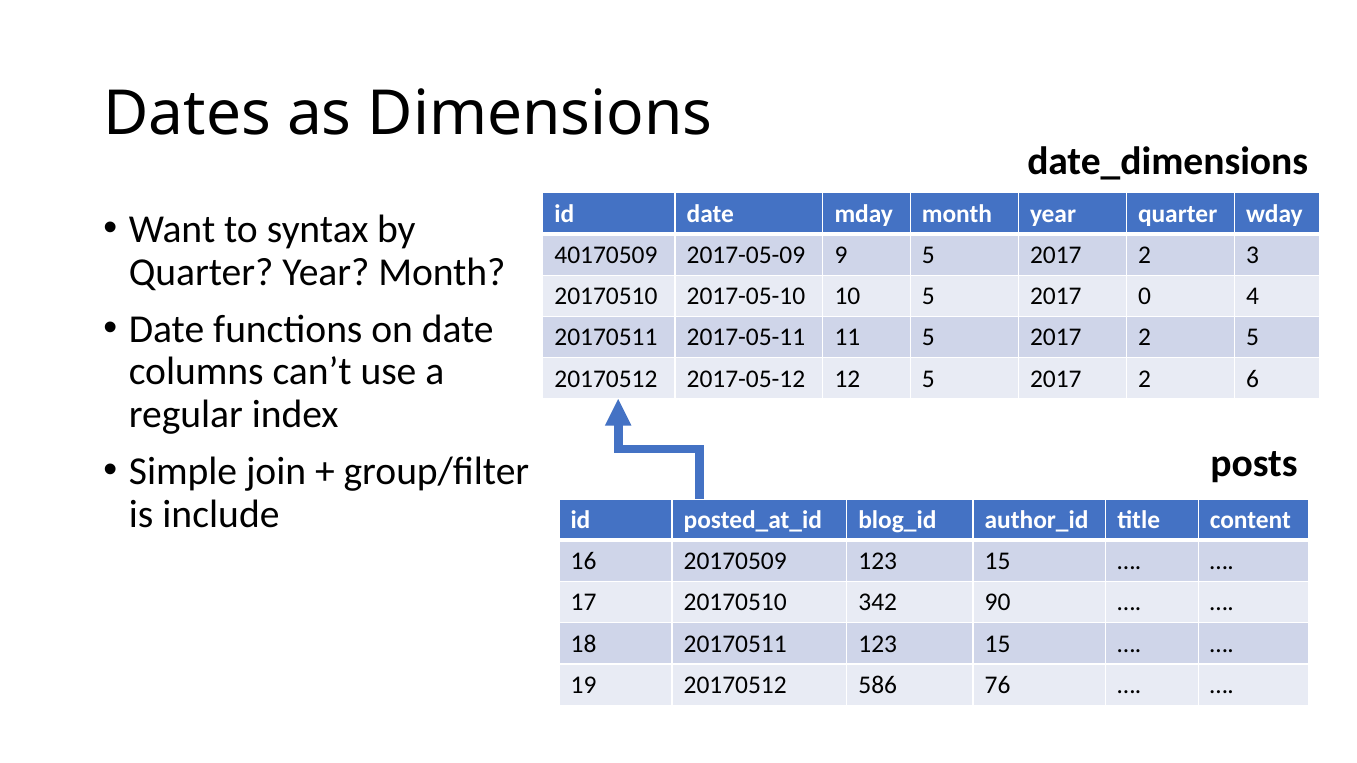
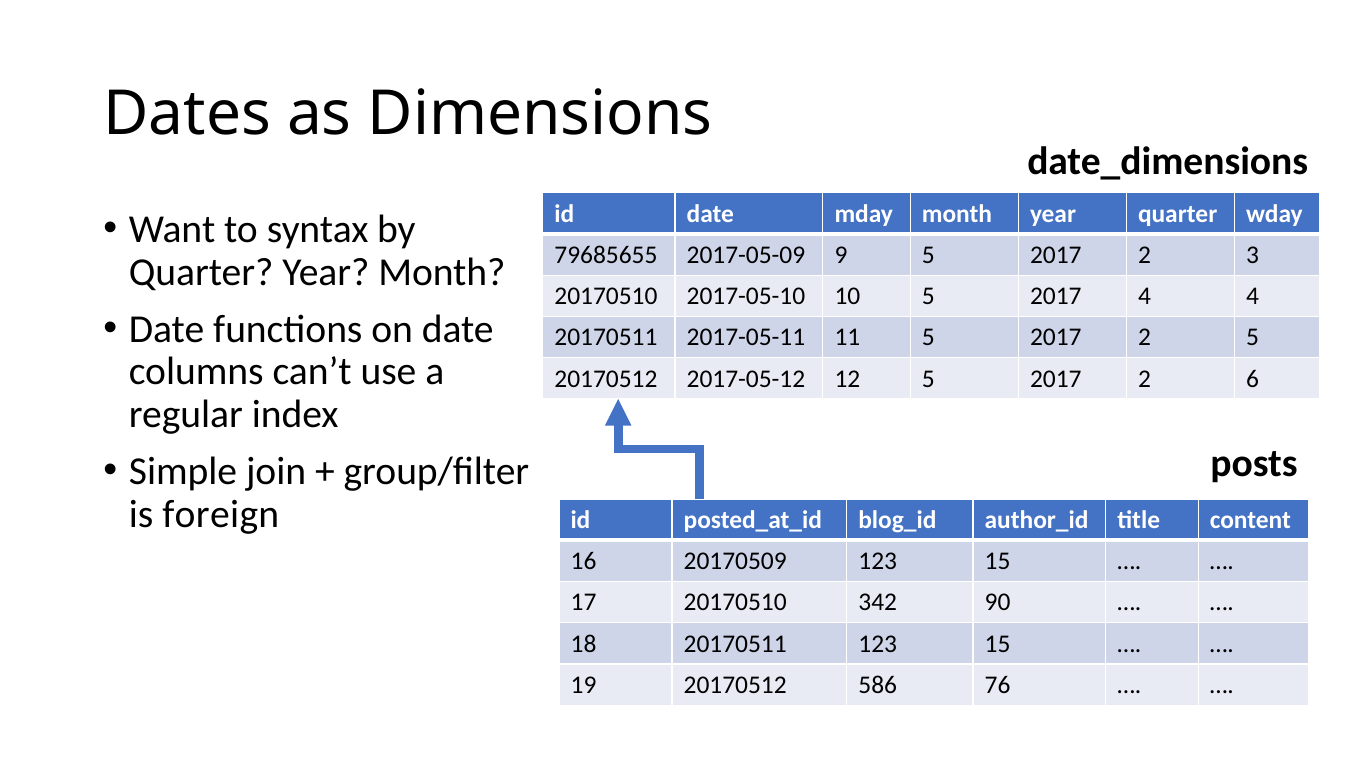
40170509: 40170509 -> 79685655
2017 0: 0 -> 4
include: include -> foreign
